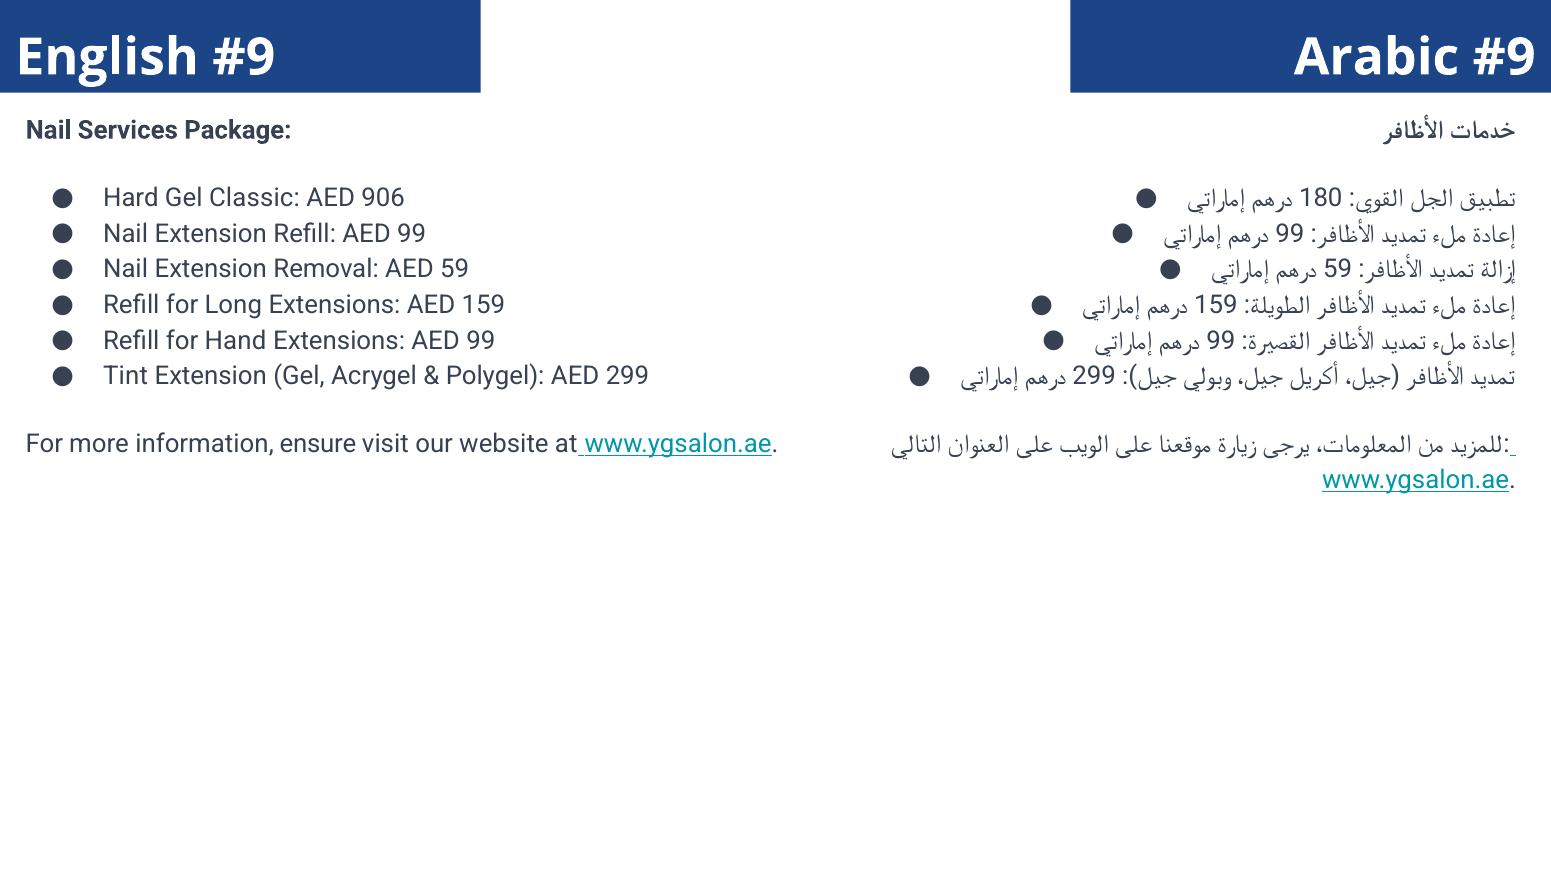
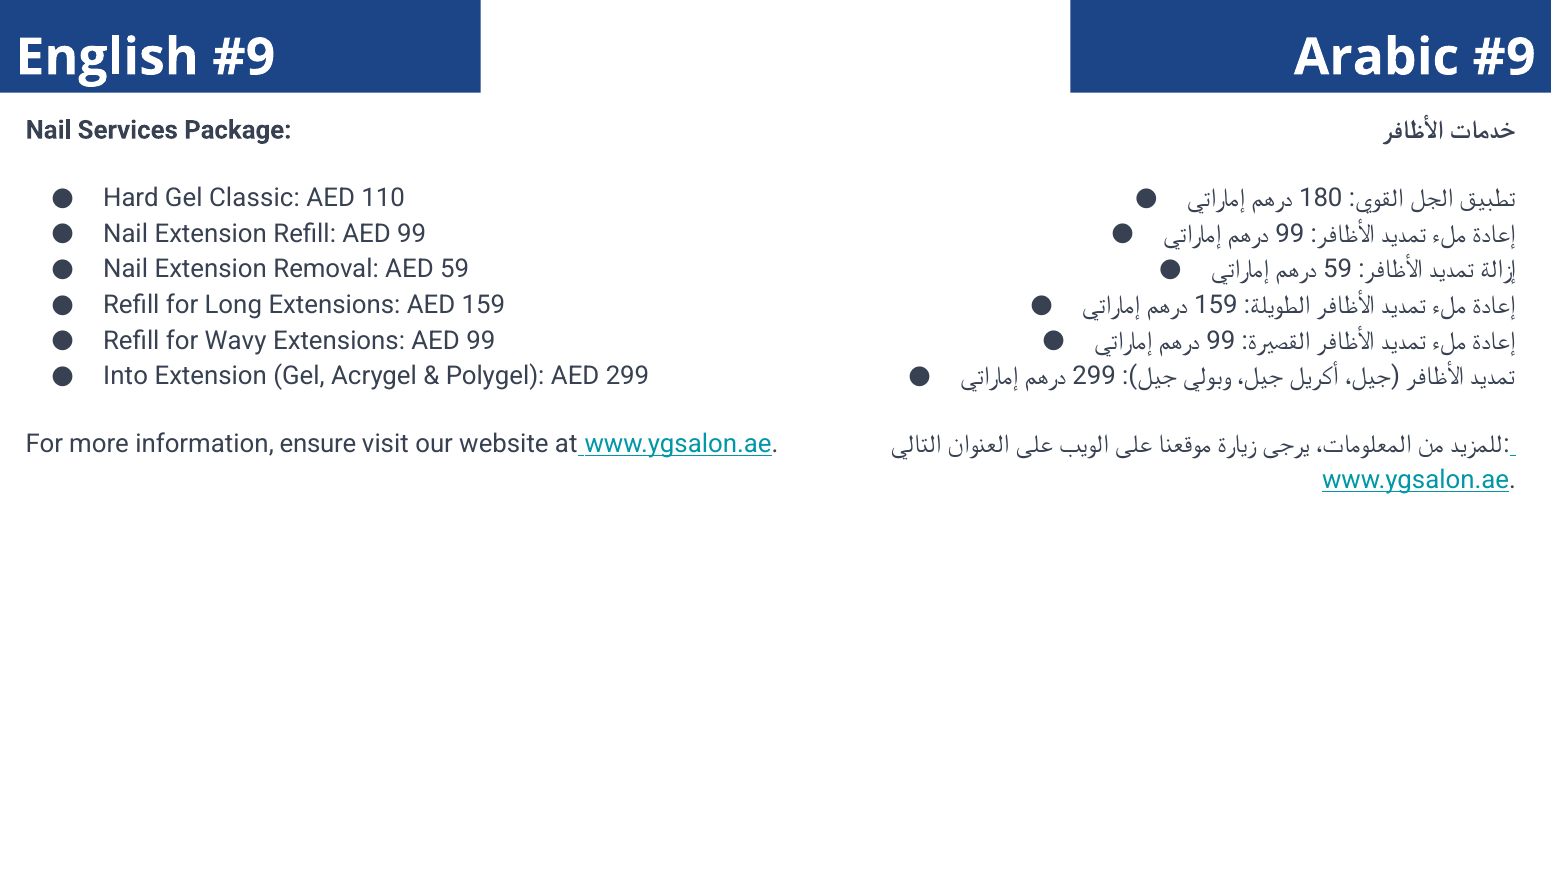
906: 906 -> 110
Hand: Hand -> Wavy
Tint: Tint -> Into
